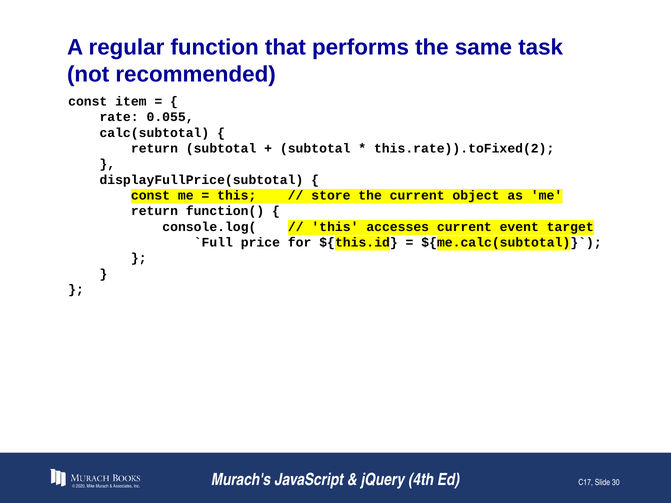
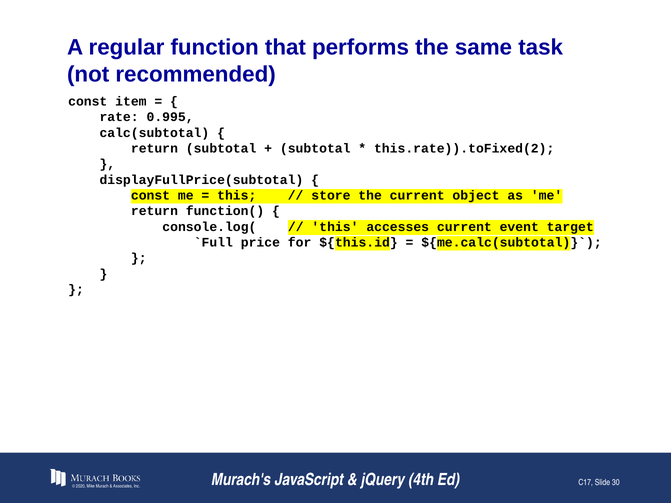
0.055: 0.055 -> 0.995
